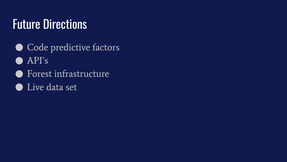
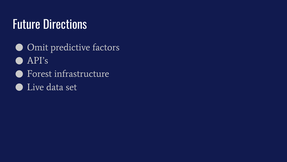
Code: Code -> Omit
